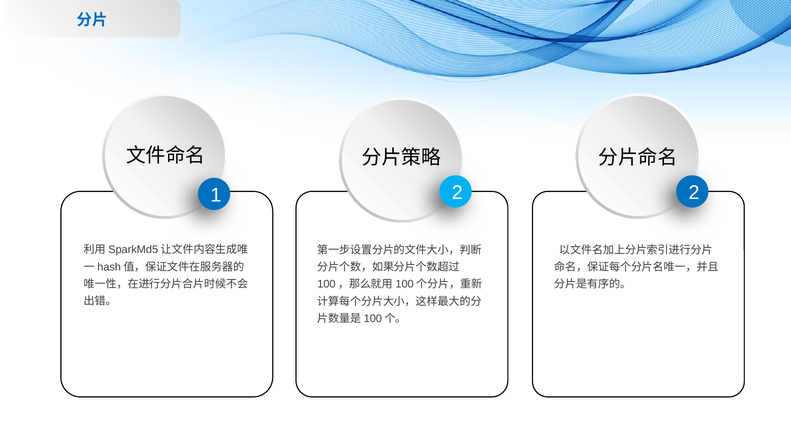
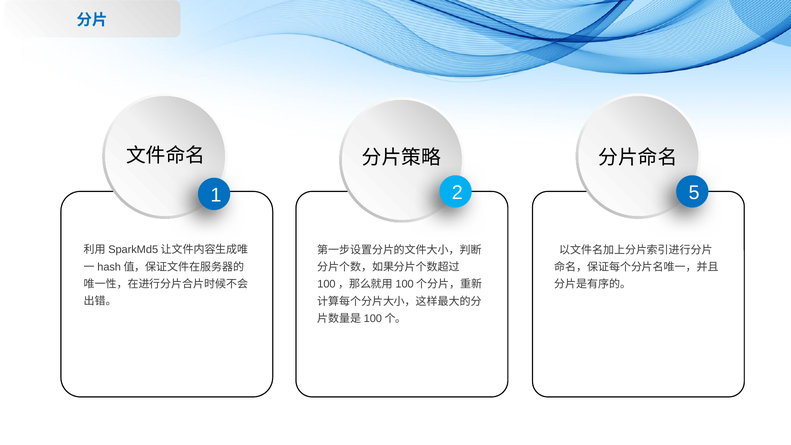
2 2: 2 -> 5
